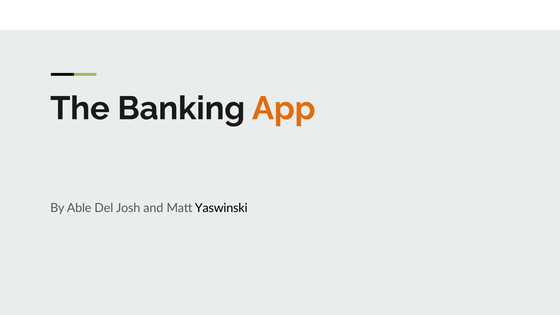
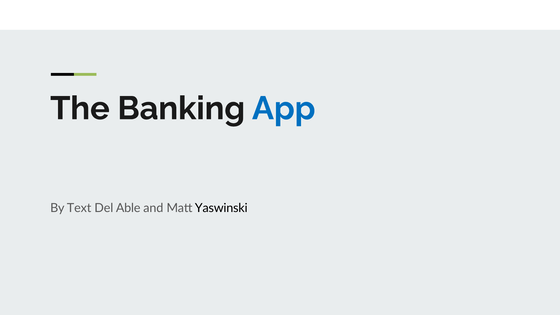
App colour: orange -> blue
Able: Able -> Text
Josh: Josh -> Able
